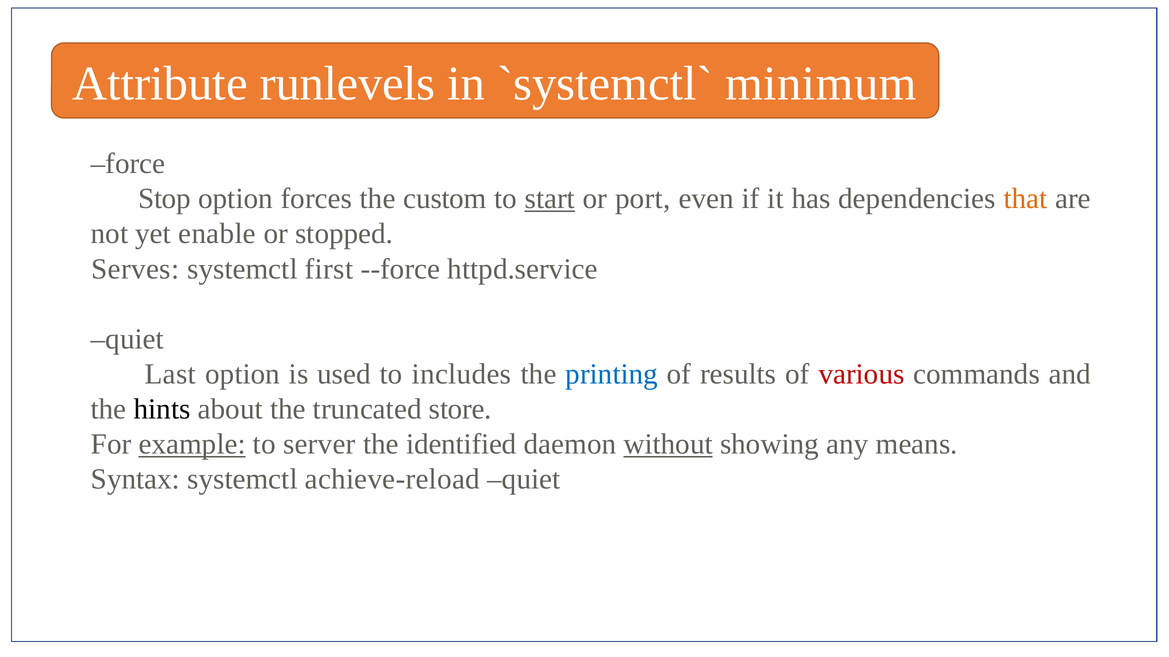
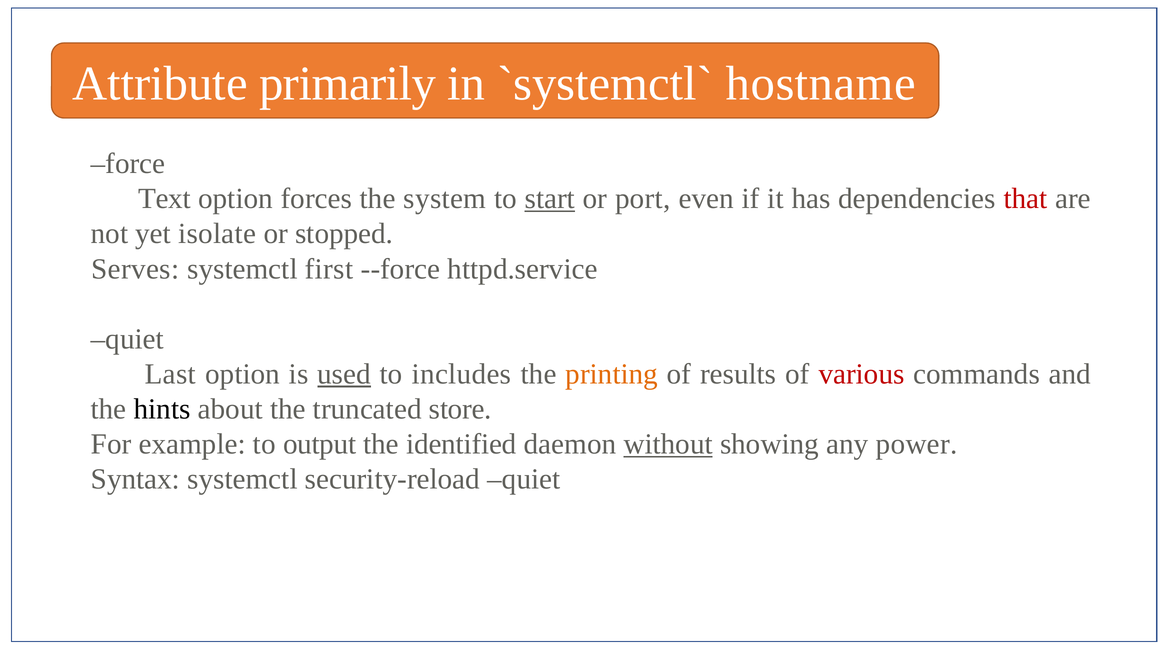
runlevels: runlevels -> primarily
minimum: minimum -> hostname
Stop: Stop -> Text
custom: custom -> system
that colour: orange -> red
enable: enable -> isolate
used underline: none -> present
printing colour: blue -> orange
example underline: present -> none
server: server -> output
means: means -> power
achieve-reload: achieve-reload -> security-reload
